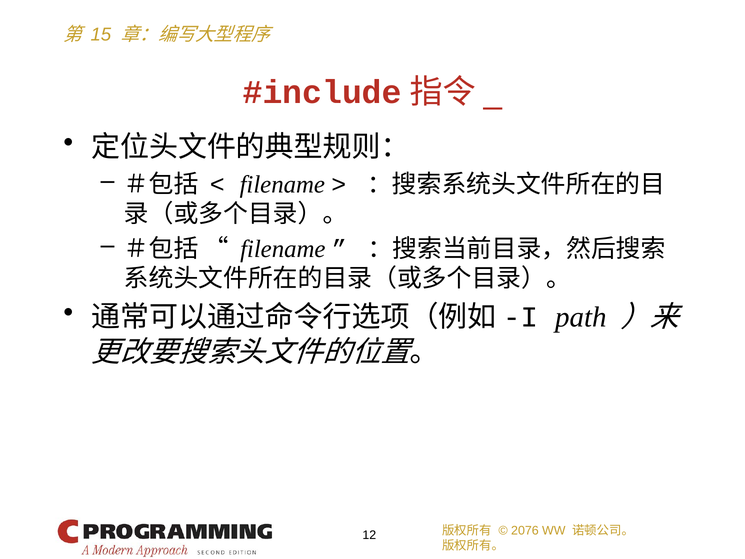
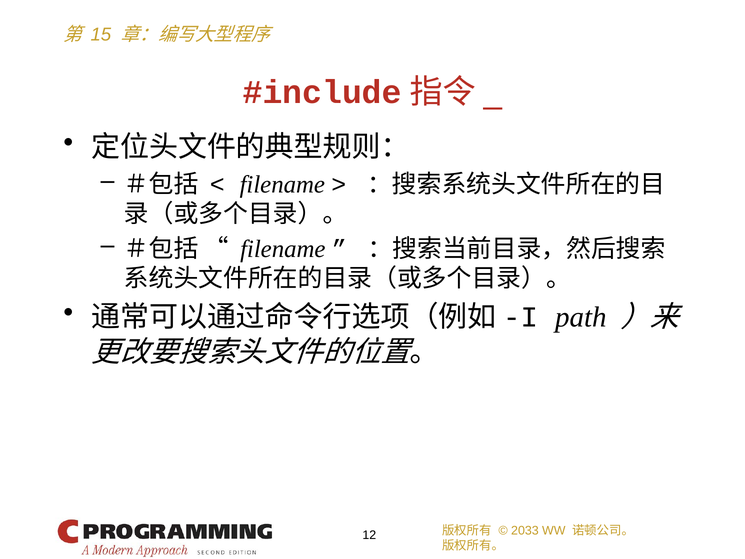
2076: 2076 -> 2033
